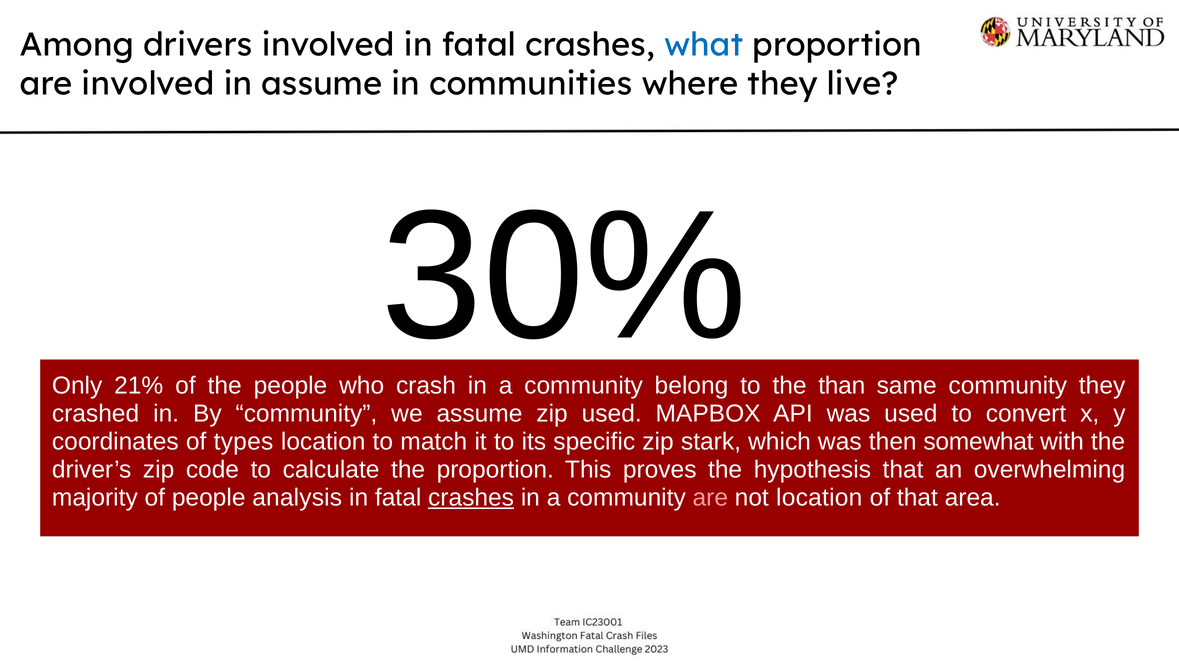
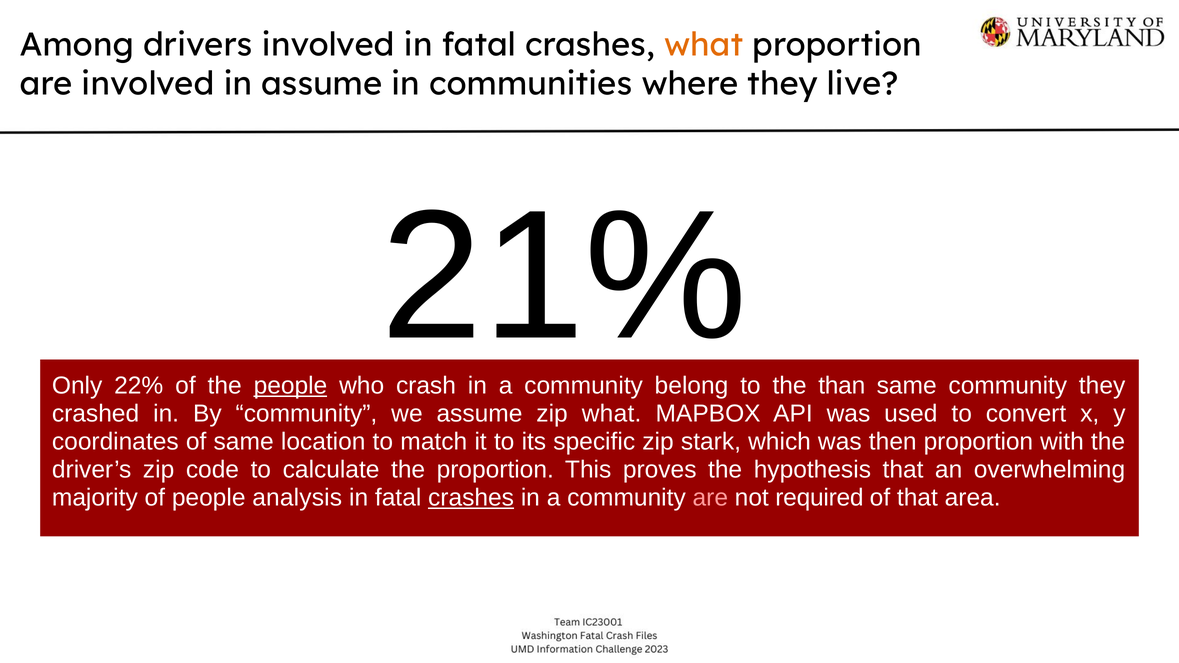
what at (704, 45) colour: blue -> orange
30%: 30% -> 21%
21%: 21% -> 22%
people at (290, 386) underline: none -> present
zip used: used -> what
of types: types -> same
then somewhat: somewhat -> proportion
not location: location -> required
